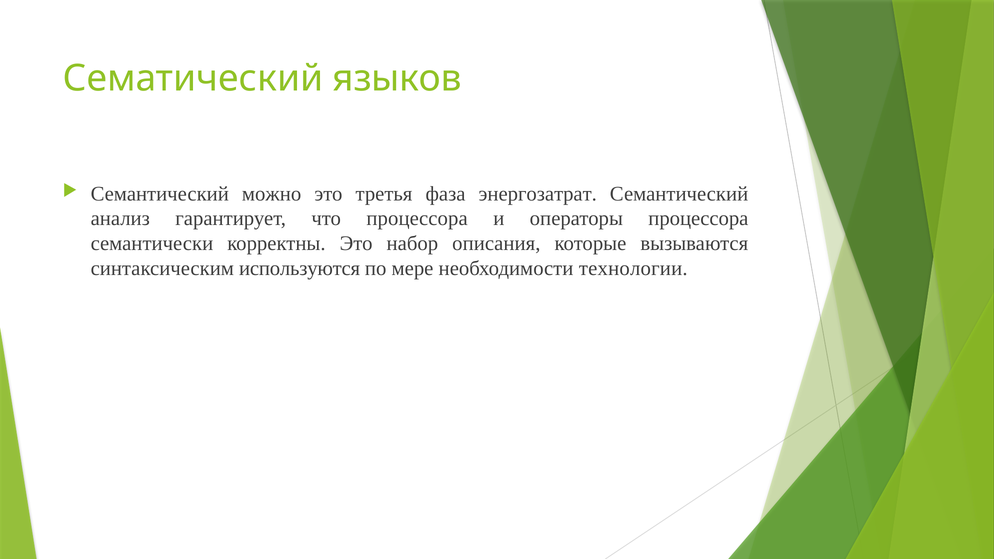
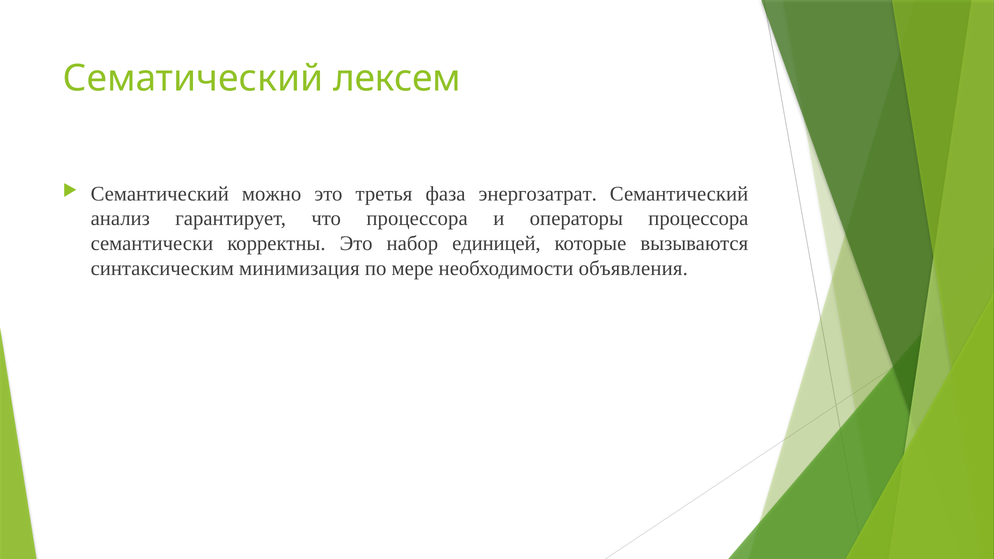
языков: языков -> лексем
описания: описания -> единицей
используются: используются -> минимизация
технологии: технологии -> объявления
